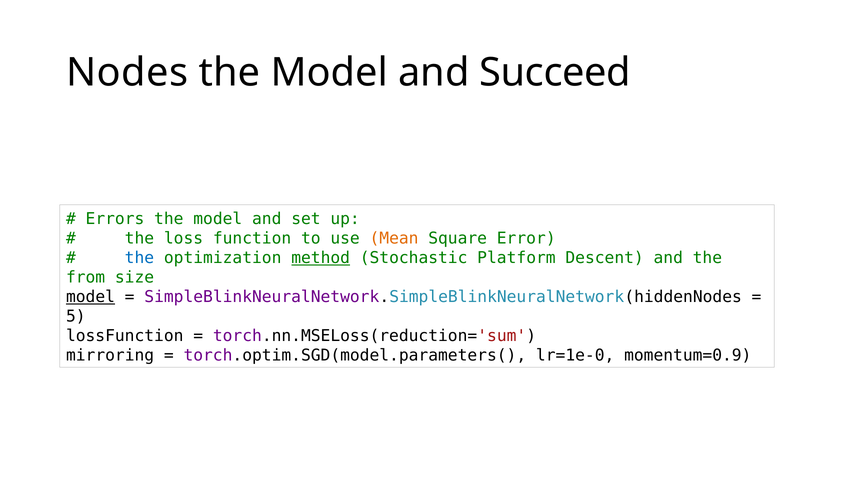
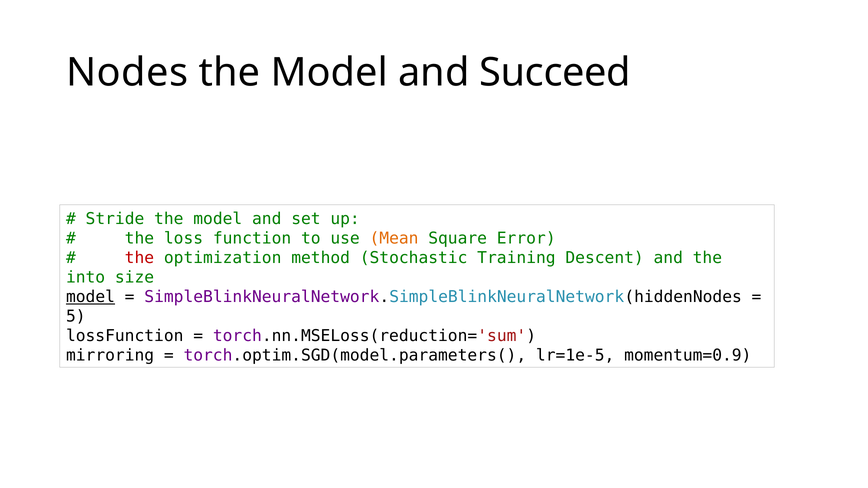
Errors: Errors -> Stride
the at (139, 258) colour: blue -> red
method underline: present -> none
Platform: Platform -> Training
from: from -> into
lr=1e-0: lr=1e-0 -> lr=1e-5
